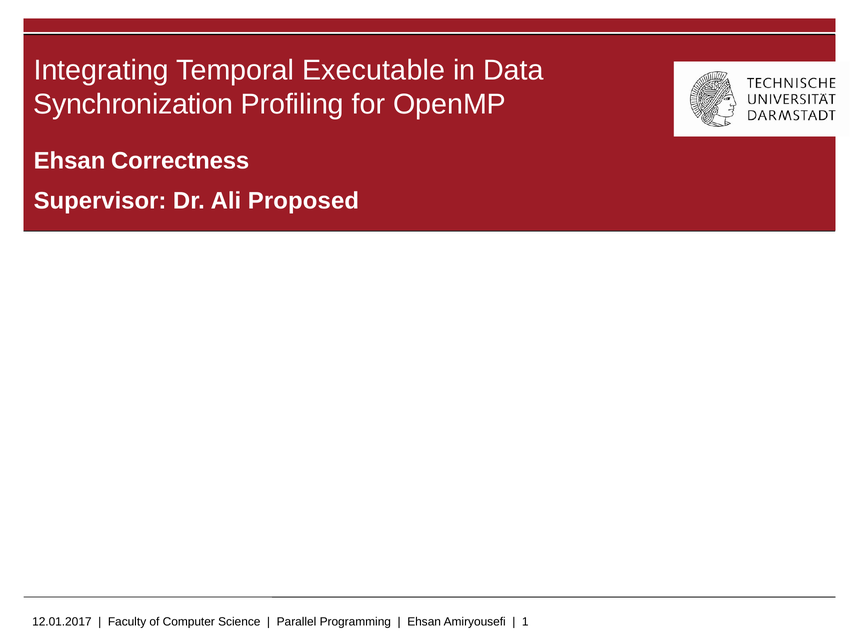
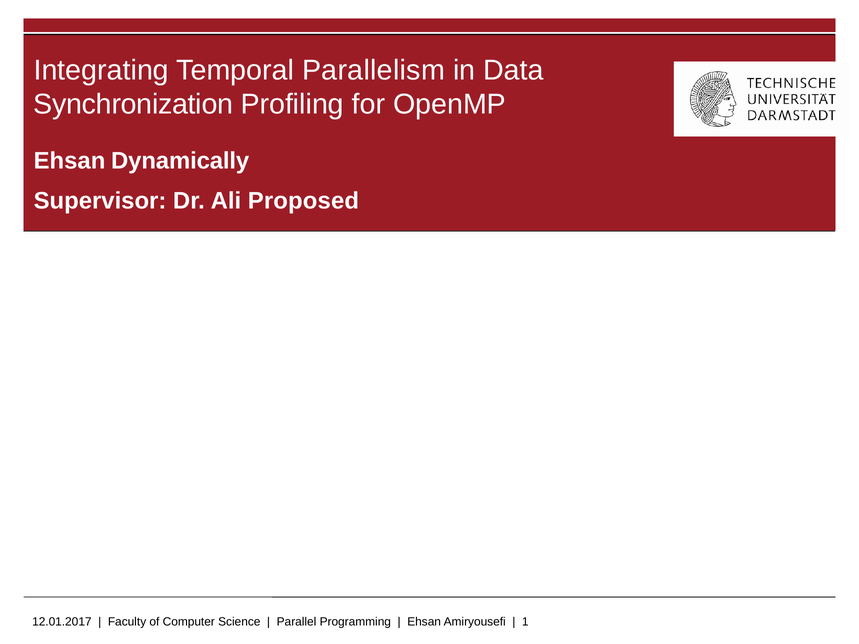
Executable: Executable -> Parallelism
Correctness: Correctness -> Dynamically
